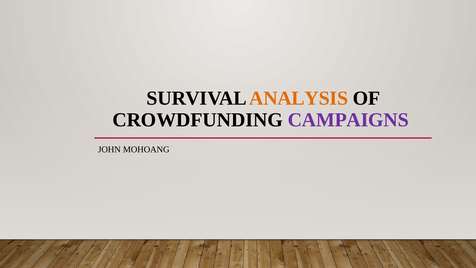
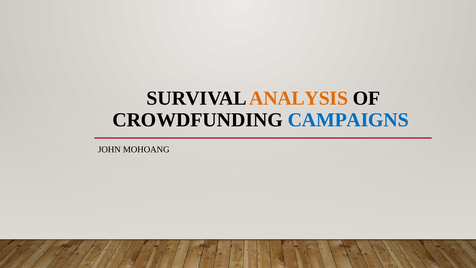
CAMPAIGNS colour: purple -> blue
